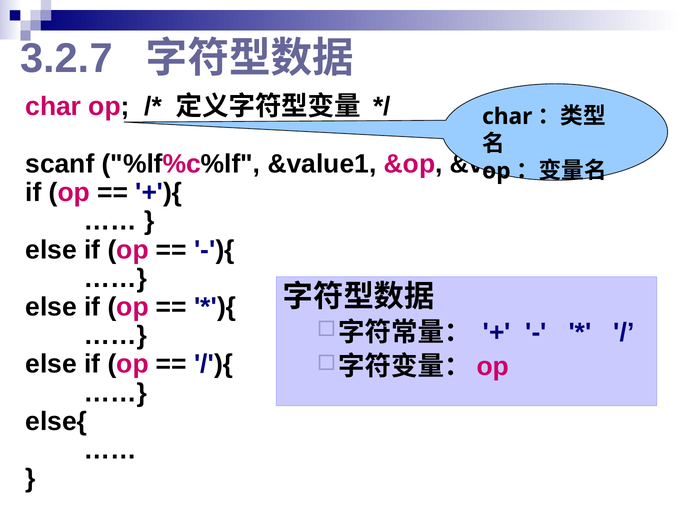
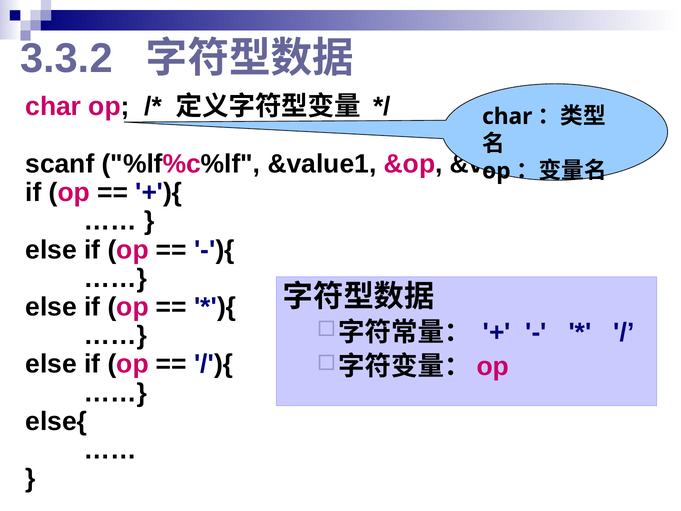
3.2.7: 3.2.7 -> 3.3.2
